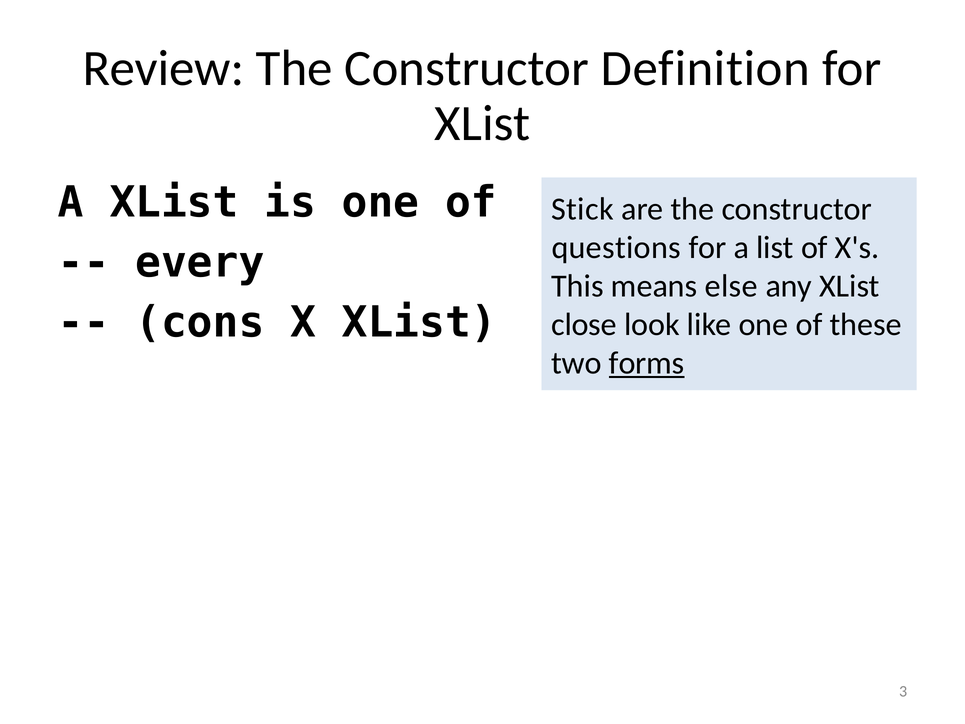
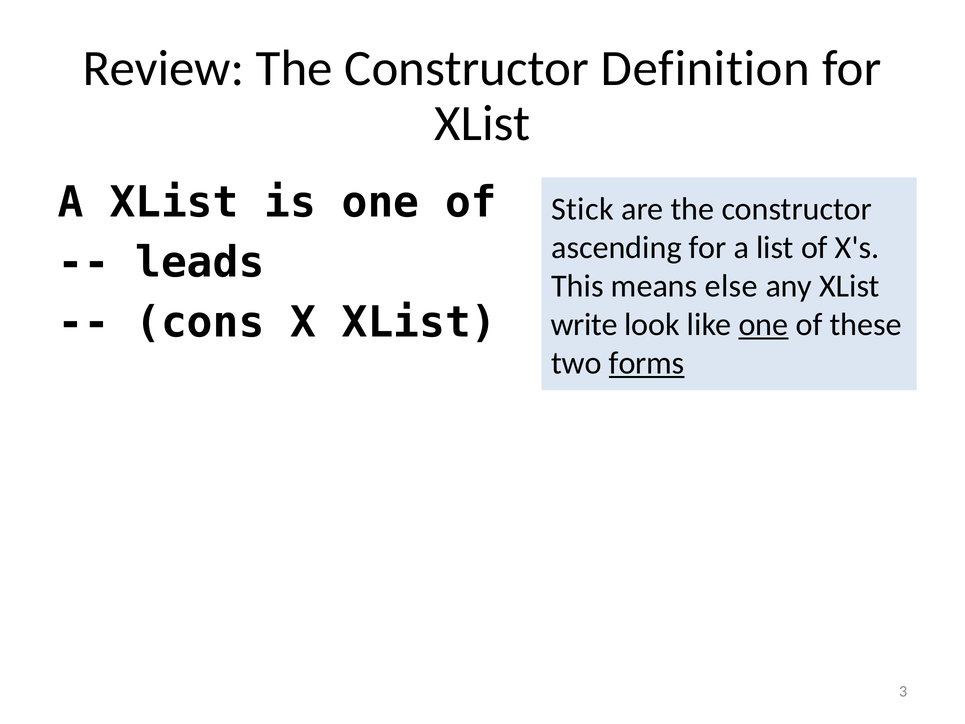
questions: questions -> ascending
every: every -> leads
close: close -> write
one at (763, 325) underline: none -> present
